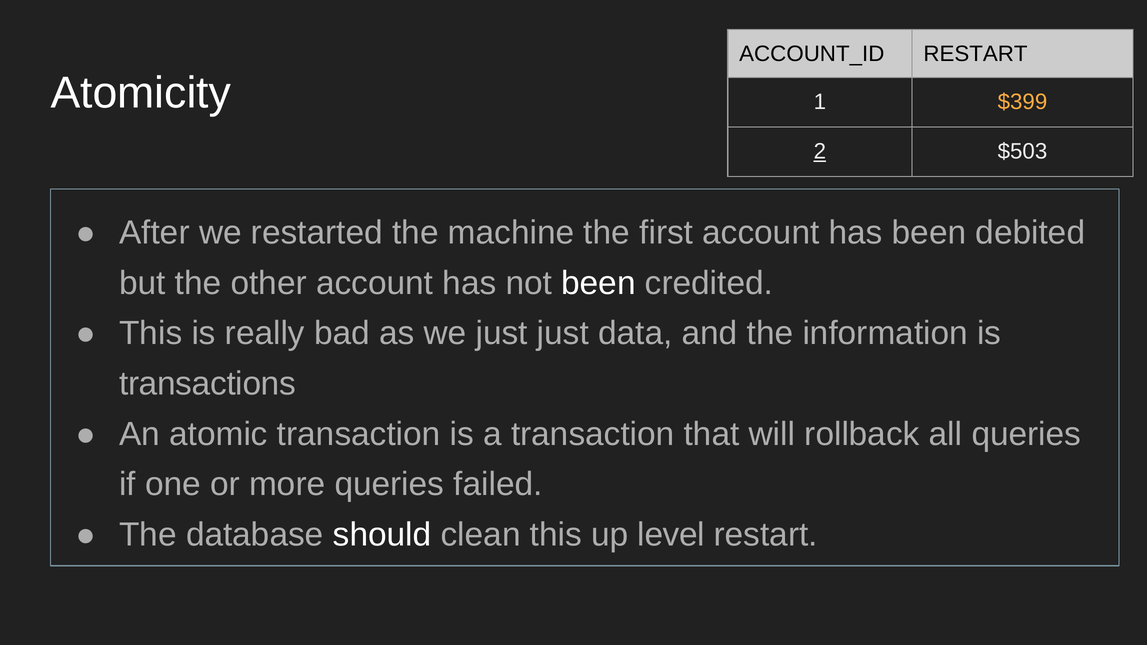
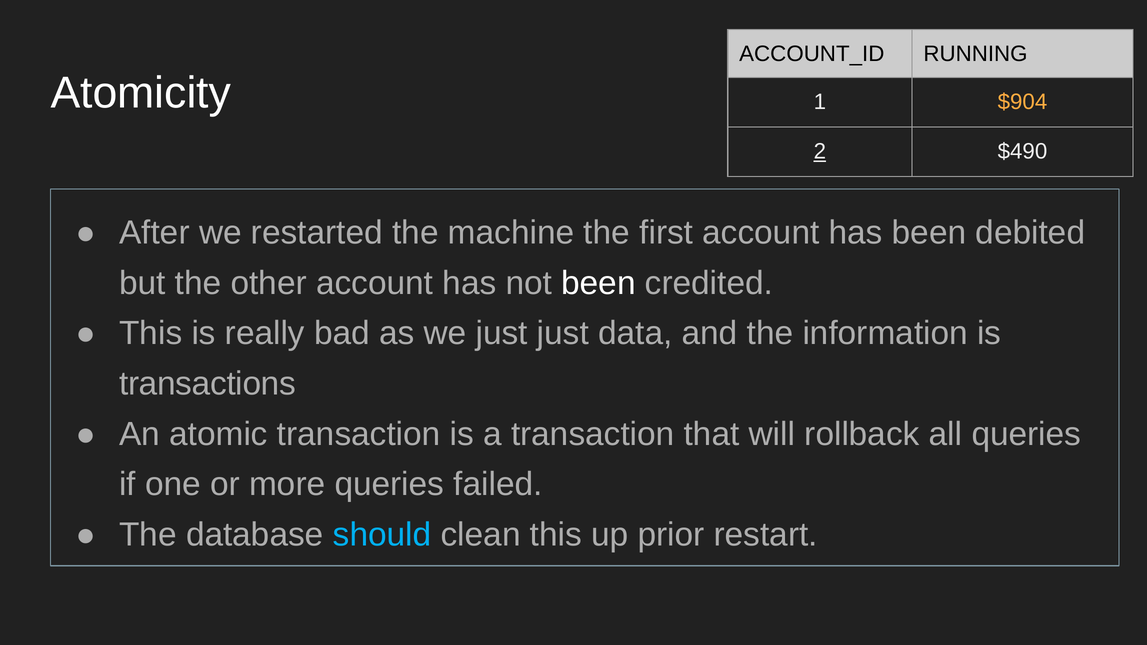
RESTART at (975, 54): RESTART -> RUNNING
$399: $399 -> $904
$503: $503 -> $490
should colour: white -> light blue
level: level -> prior
